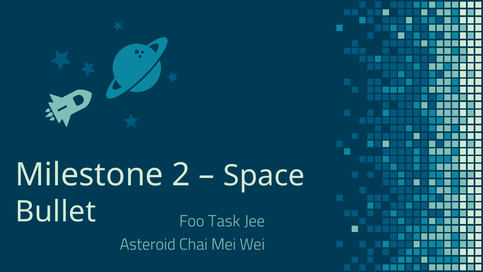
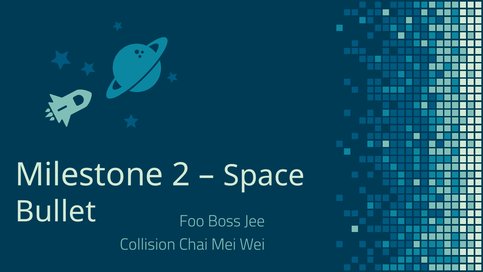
Task: Task -> Boss
Asteroid: Asteroid -> Collision
